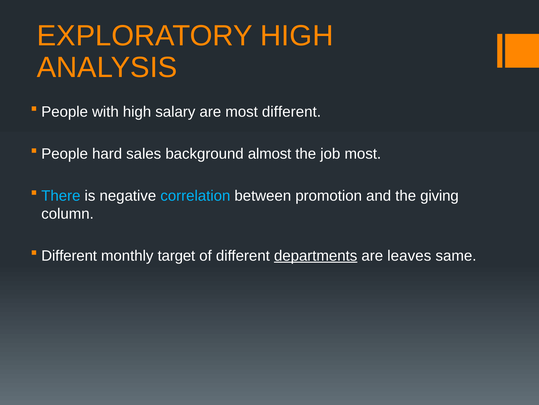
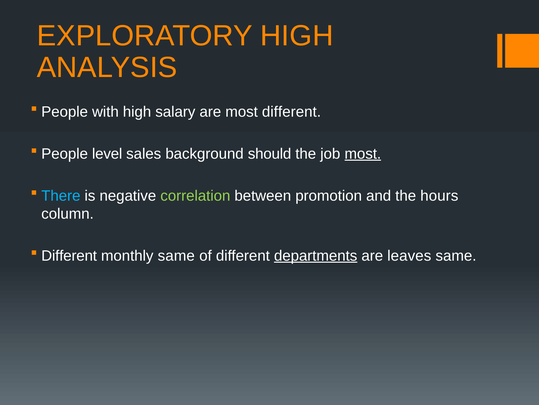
hard: hard -> level
almost: almost -> should
most at (363, 153) underline: none -> present
correlation colour: light blue -> light green
giving: giving -> hours
monthly target: target -> same
